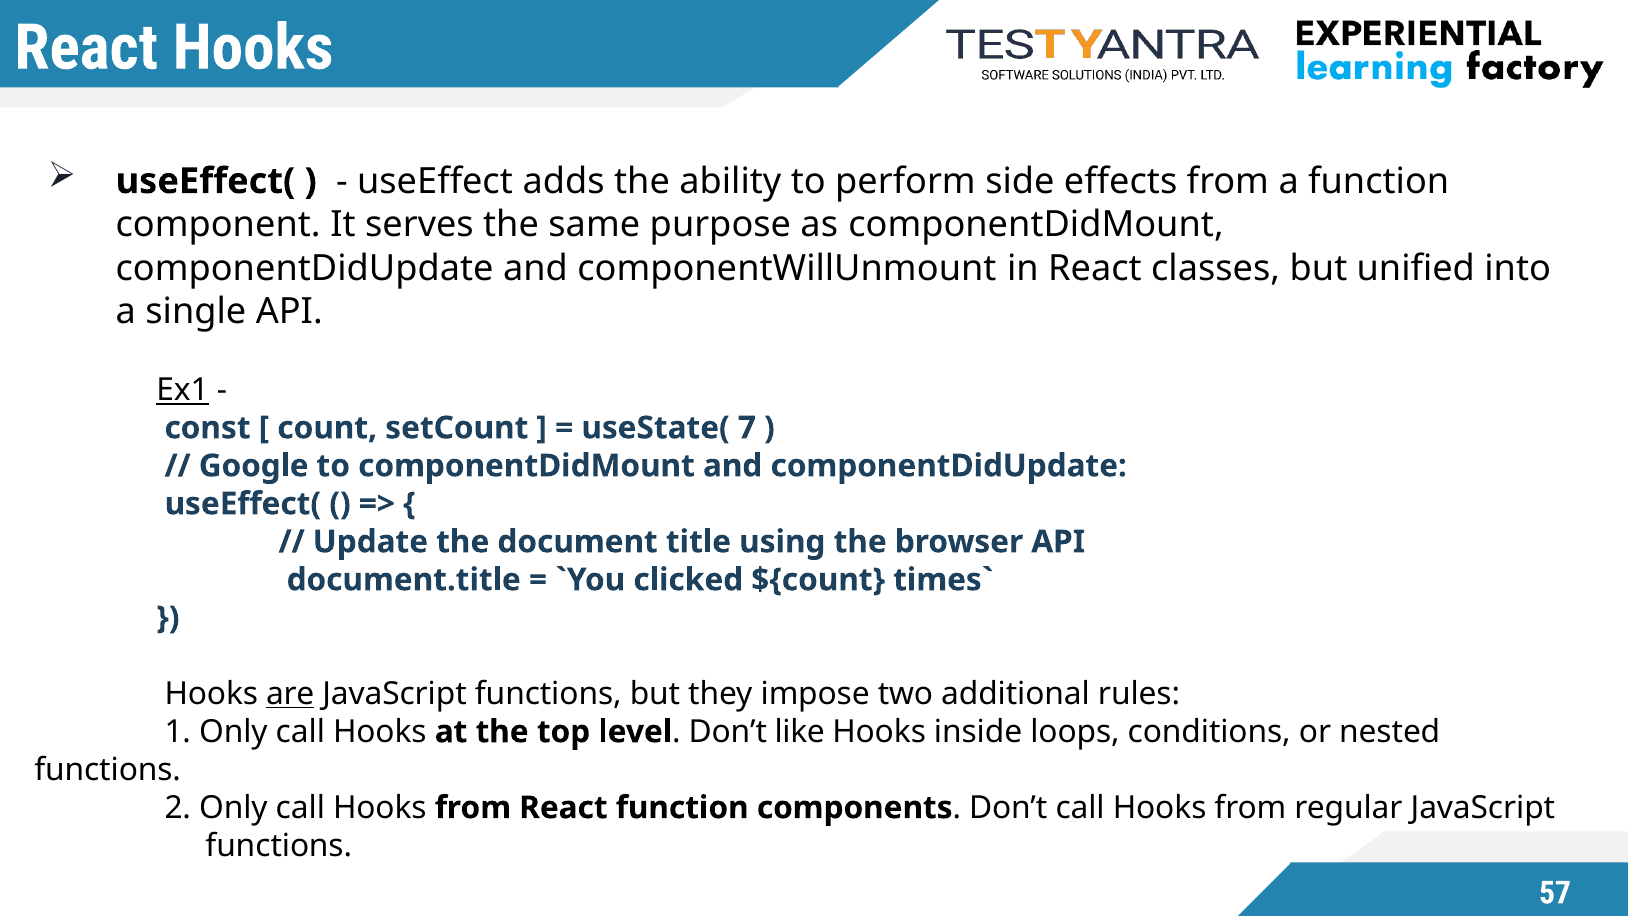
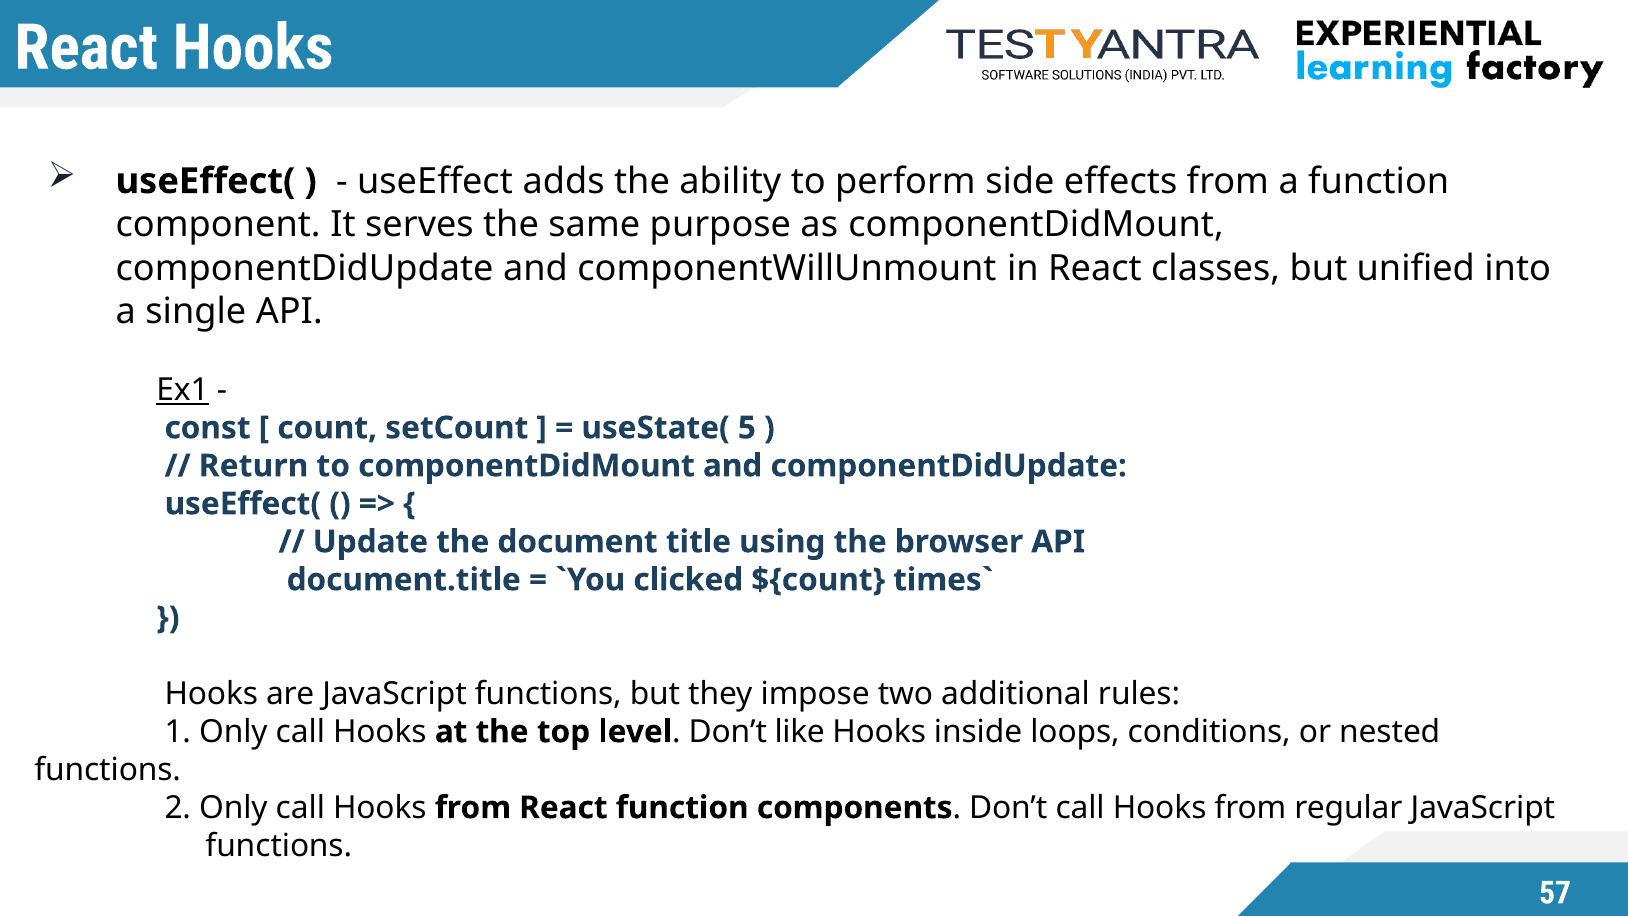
7: 7 -> 5
Google: Google -> Return
are underline: present -> none
